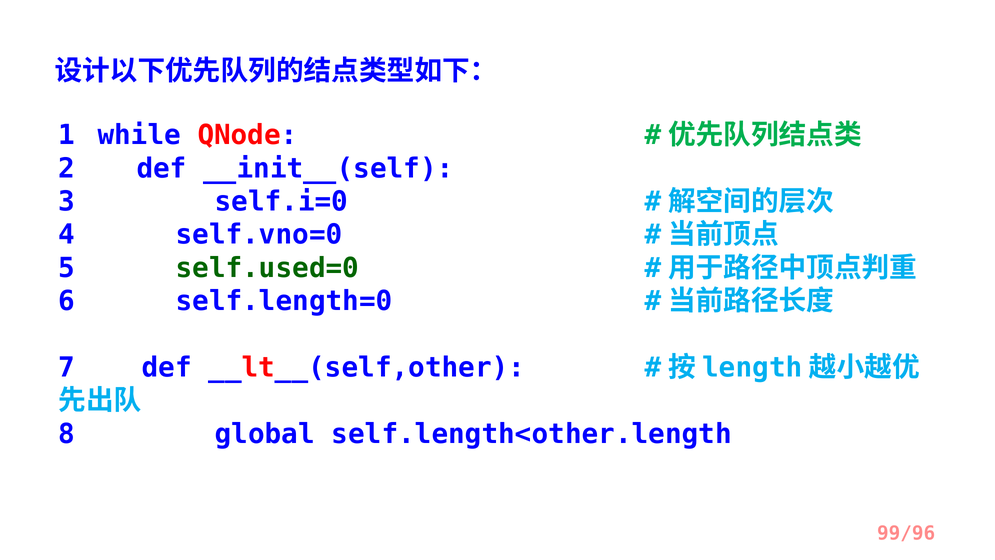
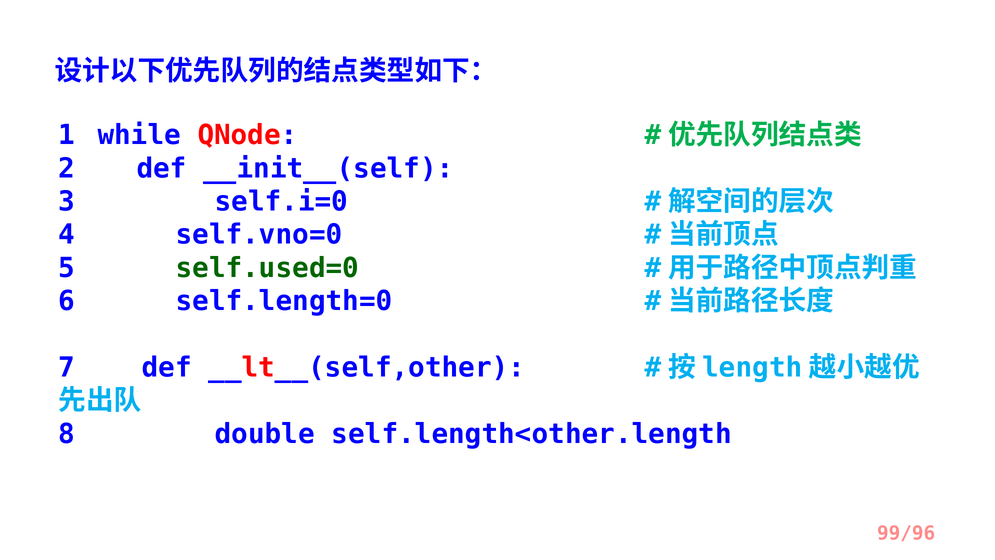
global: global -> double
